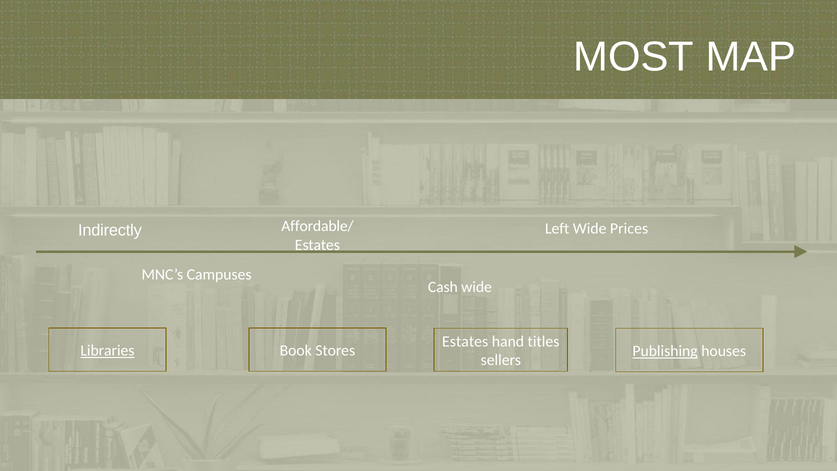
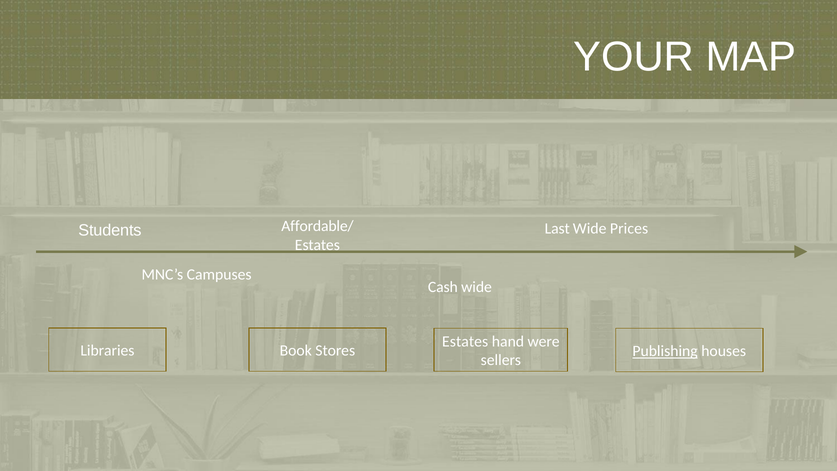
MOST: MOST -> YOUR
Left: Left -> Last
Indirectly: Indirectly -> Students
titles: titles -> were
Libraries underline: present -> none
